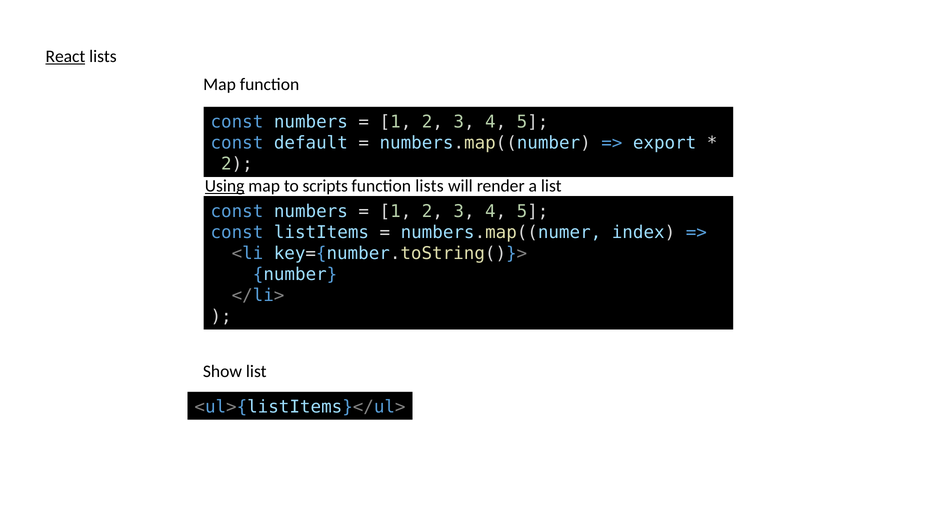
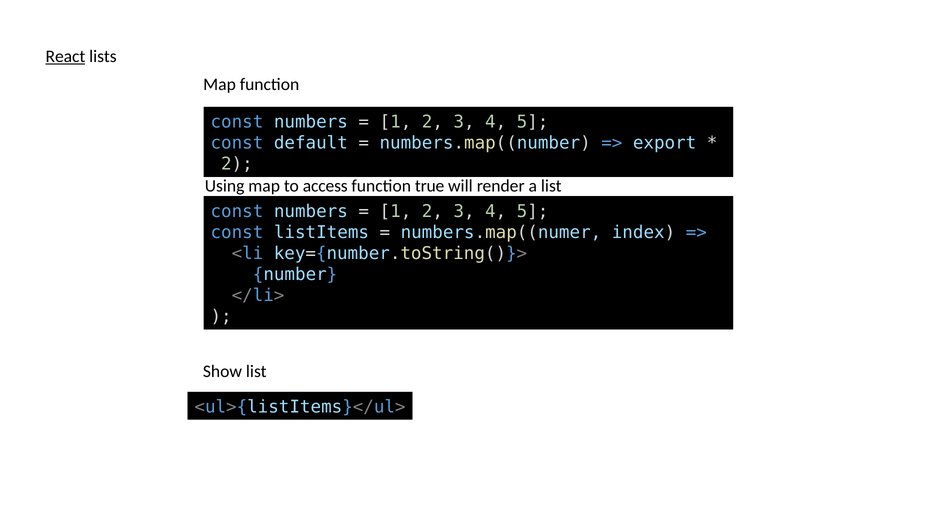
Using underline: present -> none
scripts: scripts -> access
function lists: lists -> true
